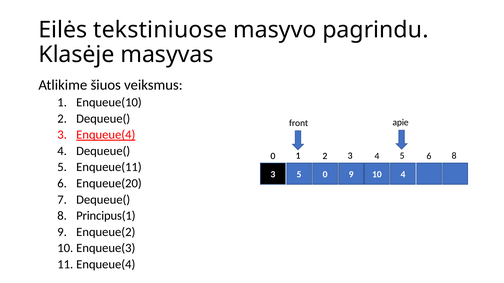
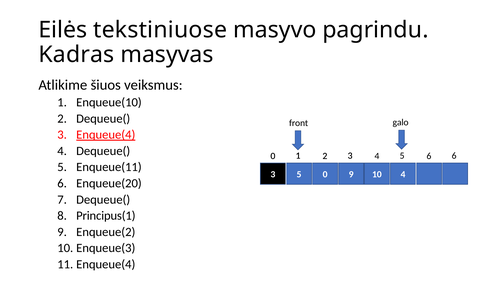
Klasėje: Klasėje -> Kadras
apie: apie -> galo
6 8: 8 -> 6
